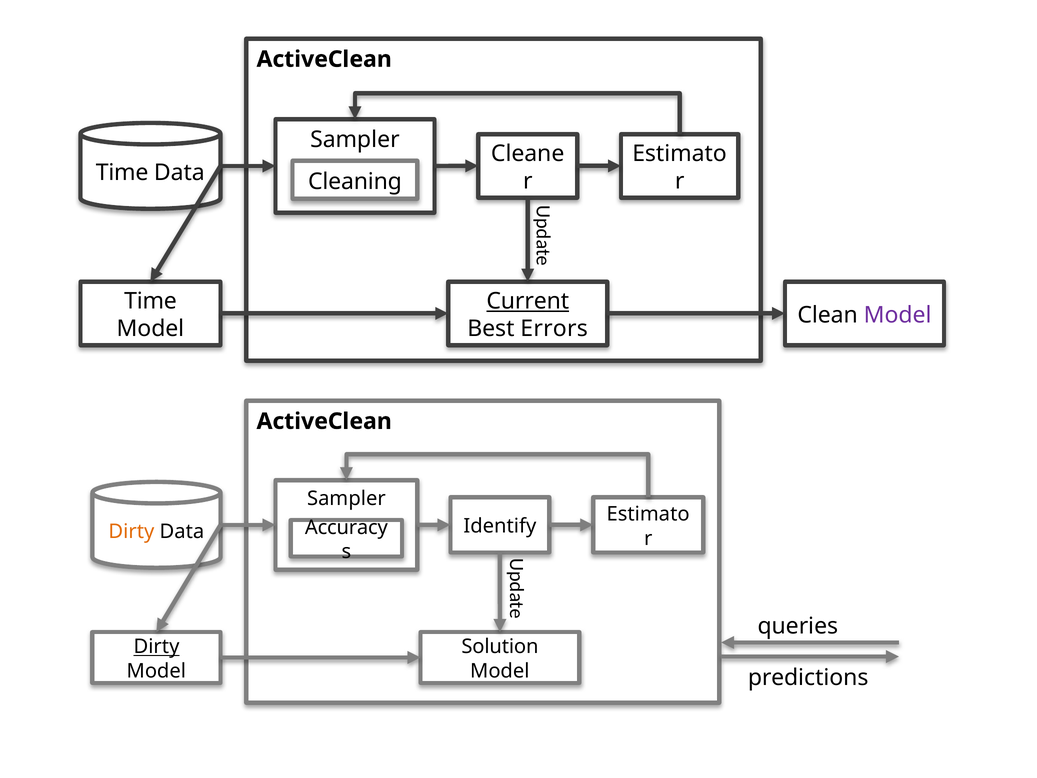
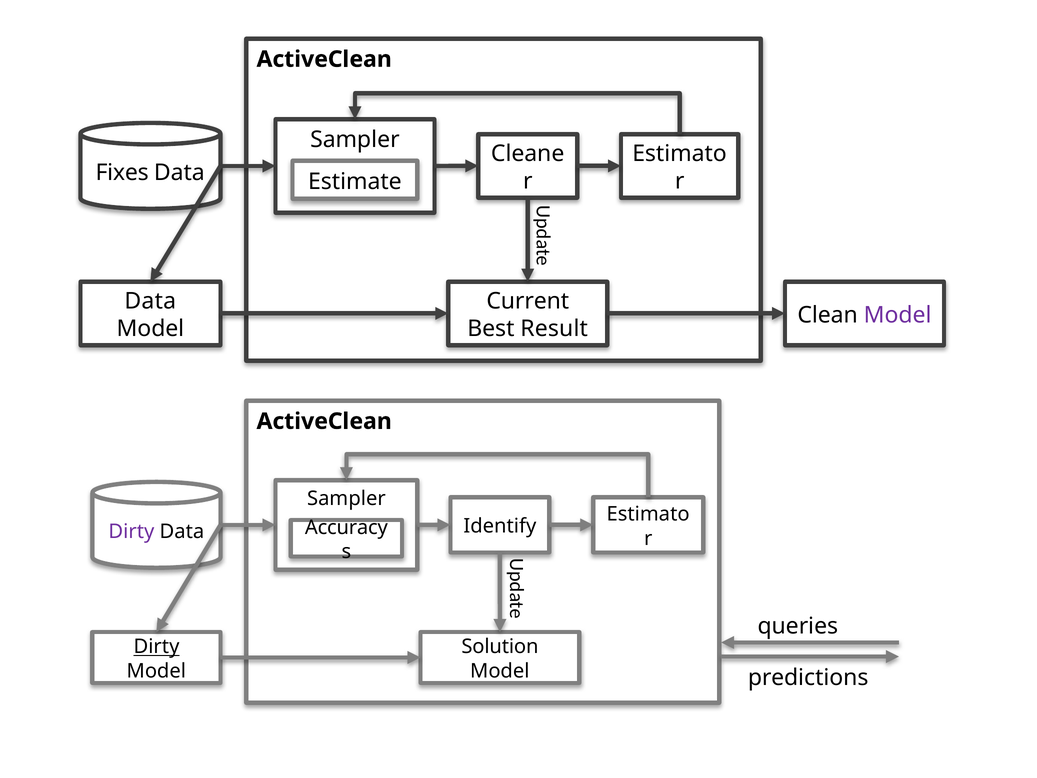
Time at (122, 173): Time -> Fixes
Cleaning: Cleaning -> Estimate
Time at (151, 301): Time -> Data
Current underline: present -> none
Errors: Errors -> Result
Dirty at (131, 531) colour: orange -> purple
